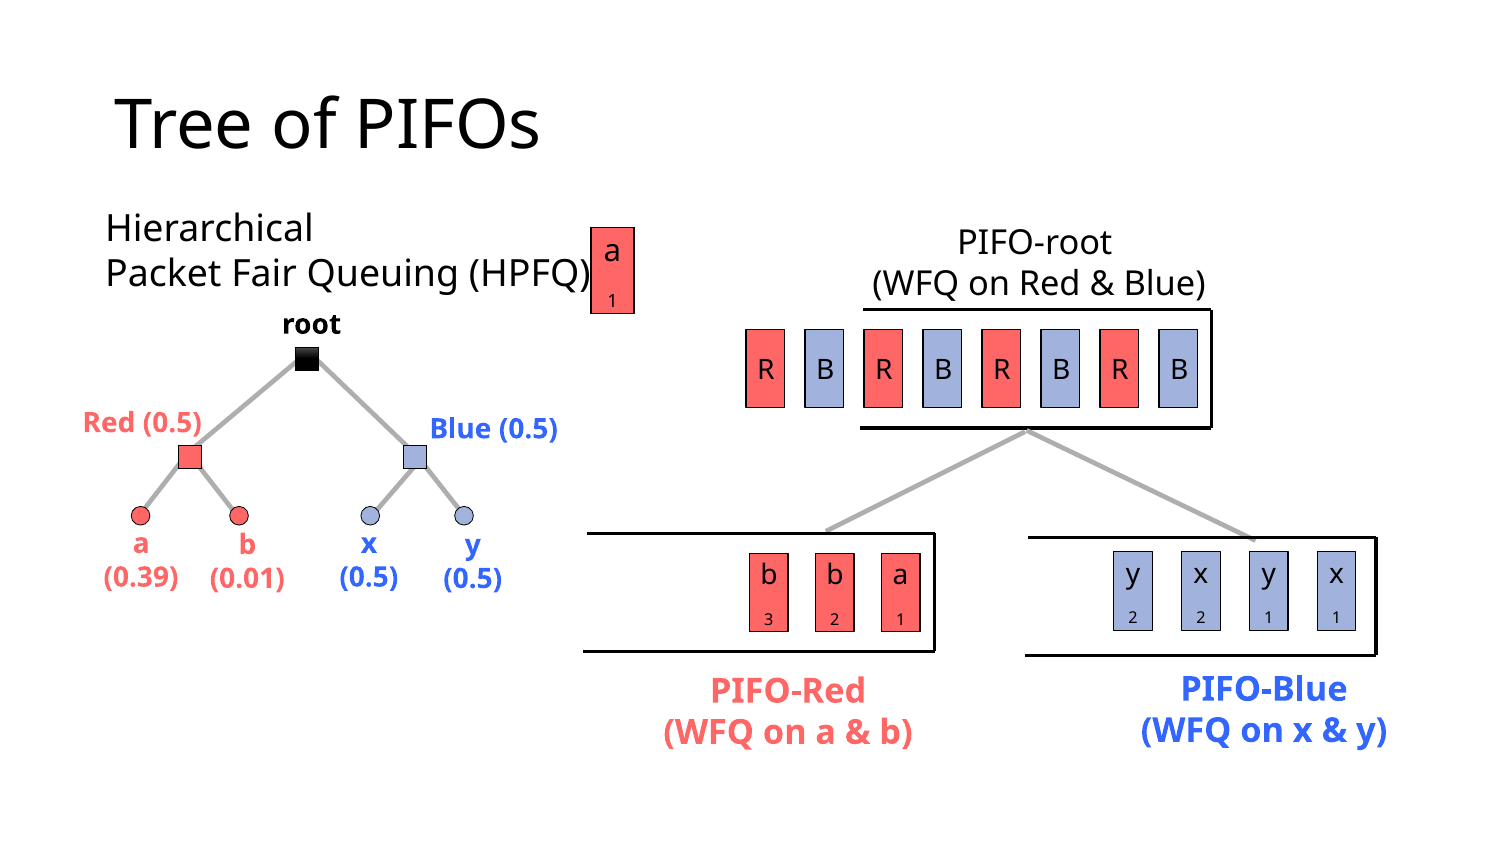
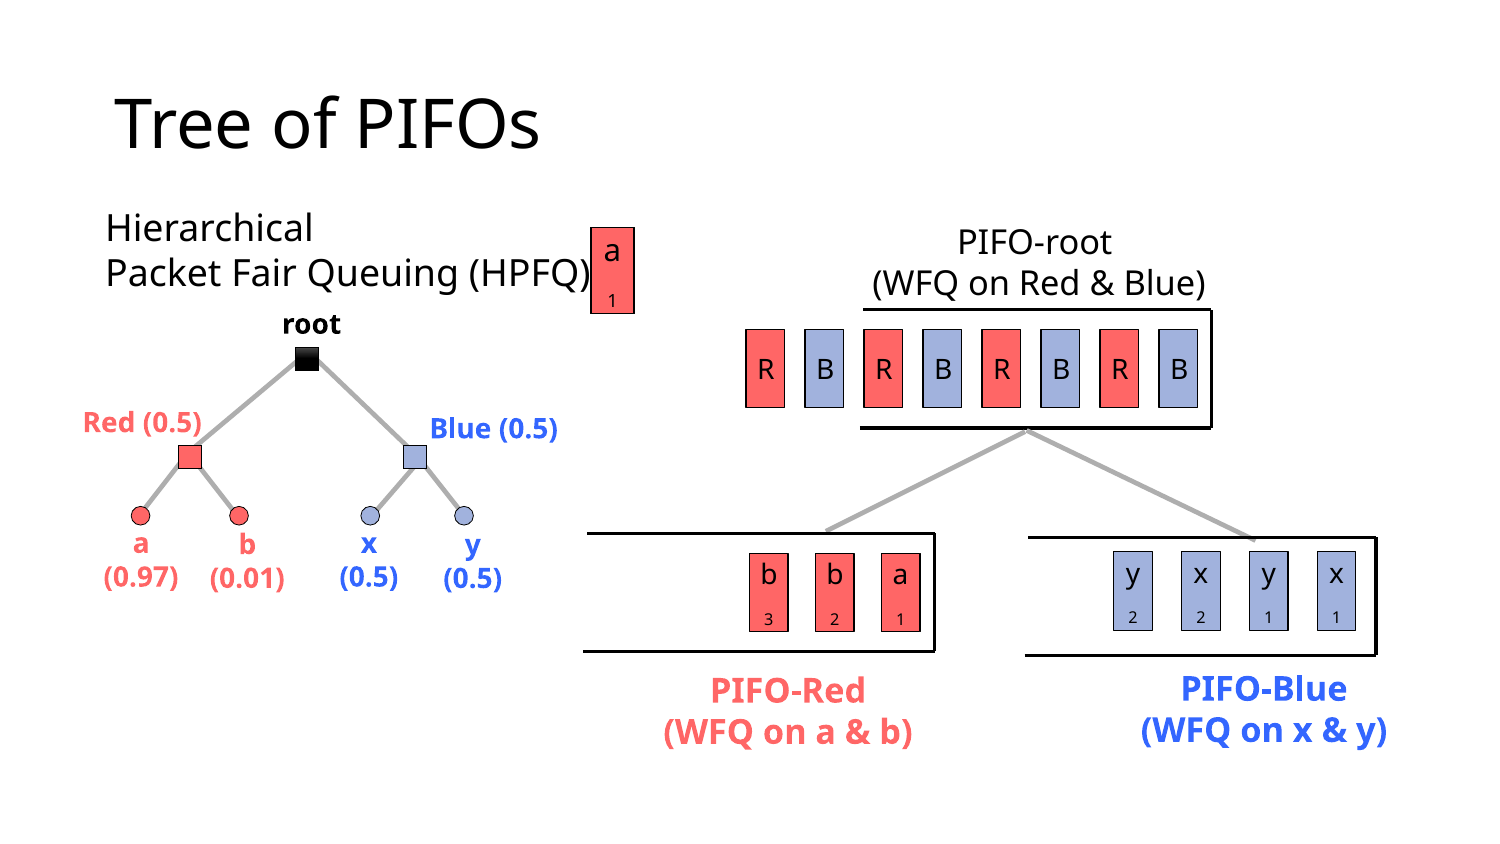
0.39: 0.39 -> 0.97
